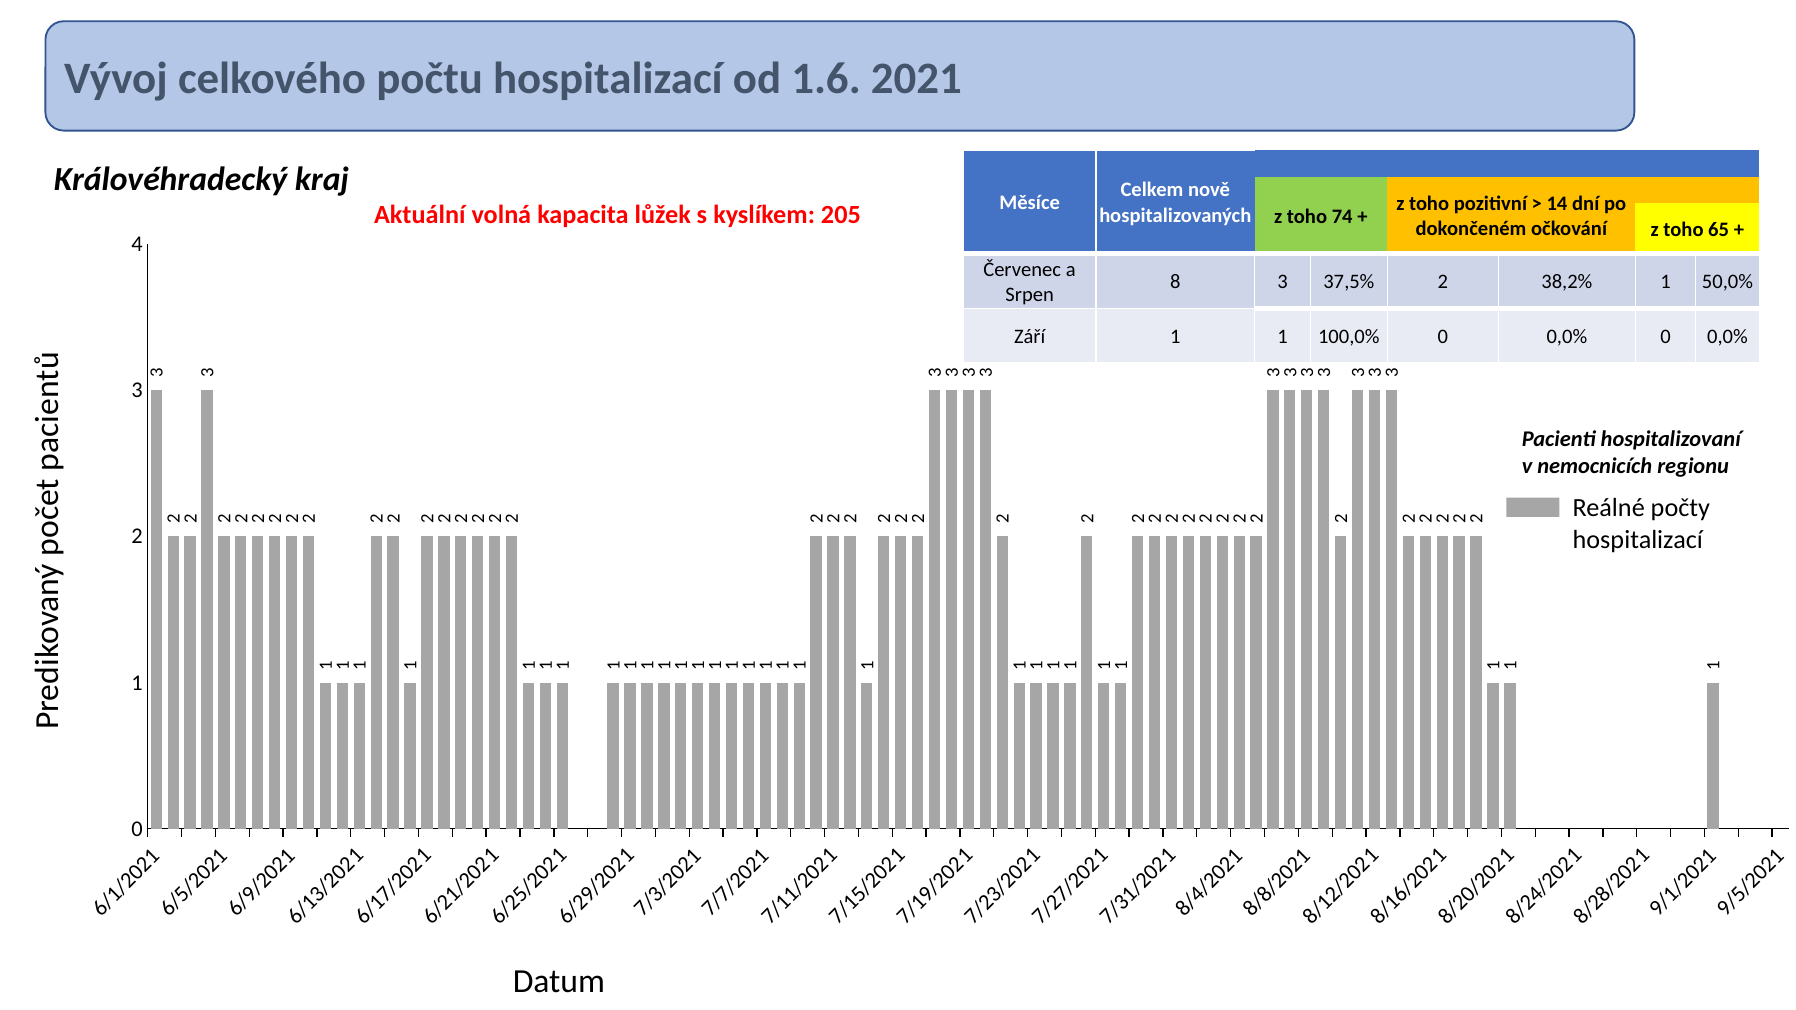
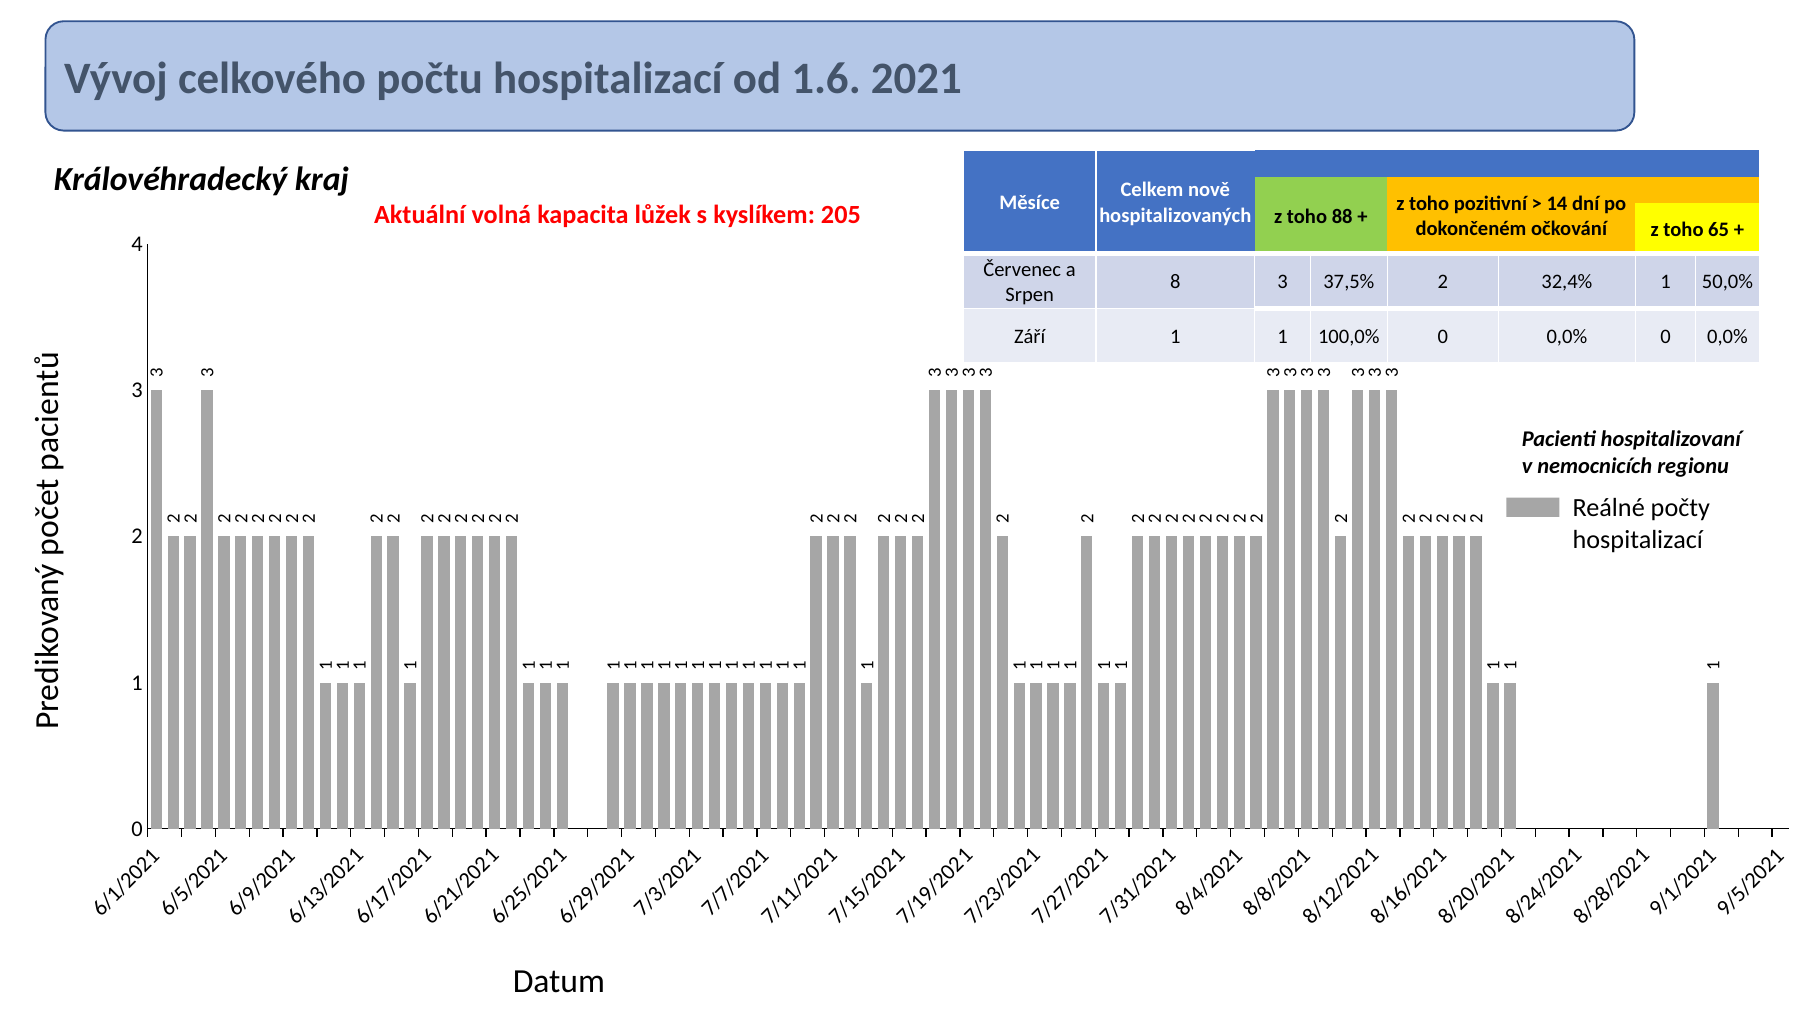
74: 74 -> 88
38,2%: 38,2% -> 32,4%
